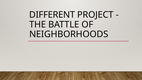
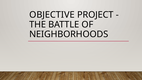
DIFFERENT: DIFFERENT -> OBJECTIVE
